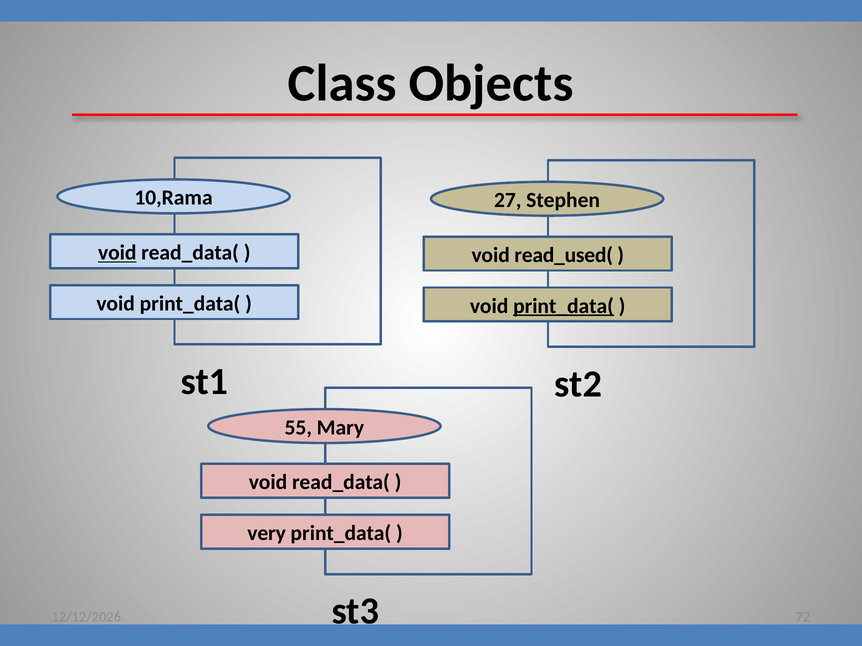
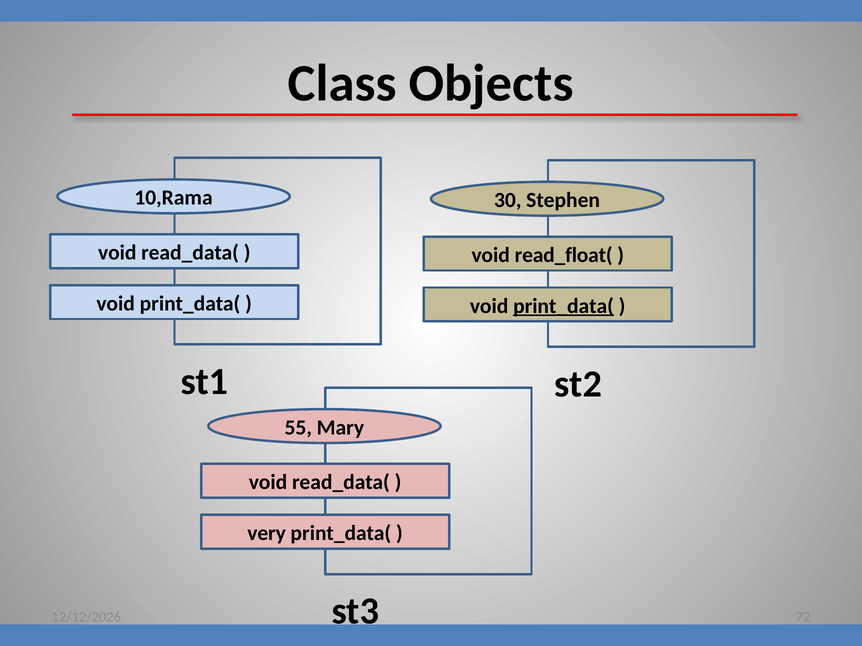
27: 27 -> 30
void at (117, 253) underline: present -> none
read_used(: read_used( -> read_float(
